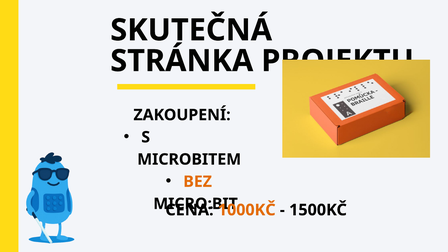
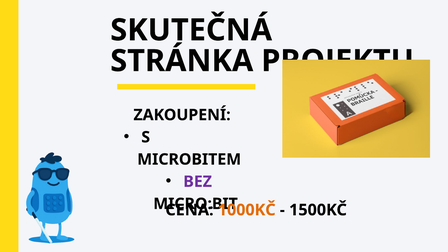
BEZ colour: orange -> purple
